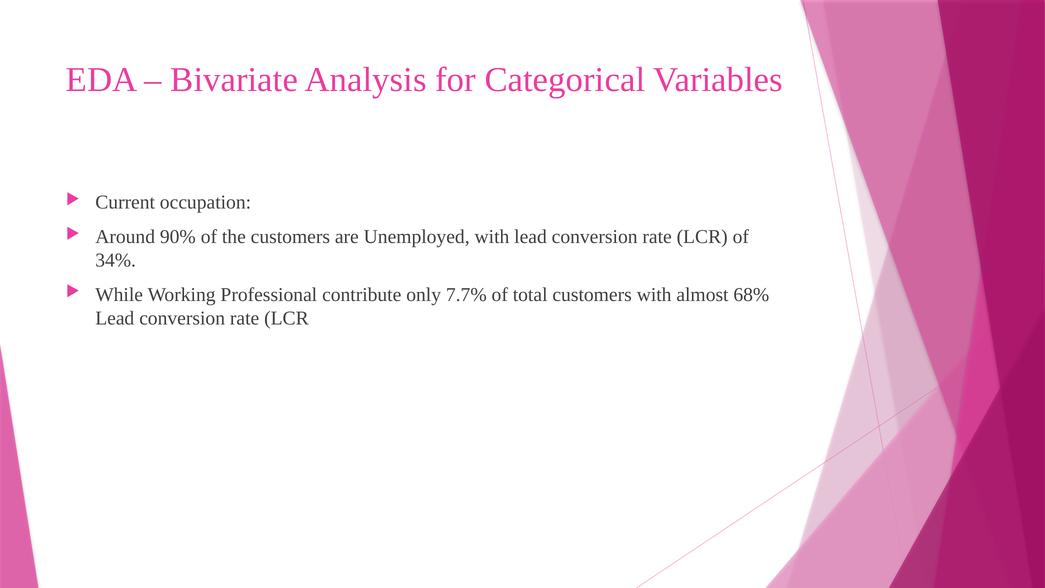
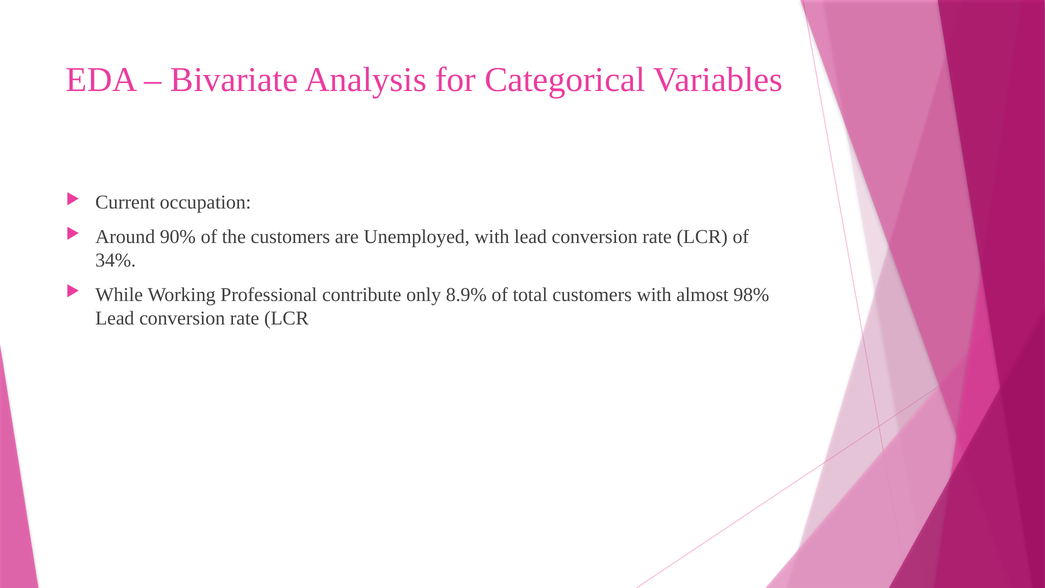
7.7%: 7.7% -> 8.9%
68%: 68% -> 98%
